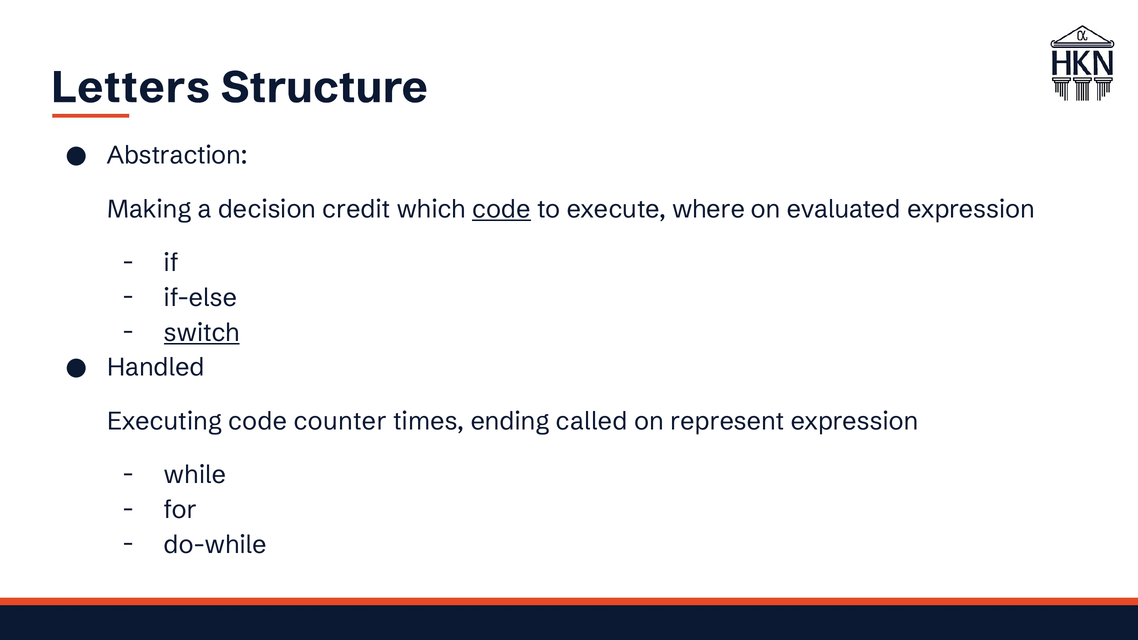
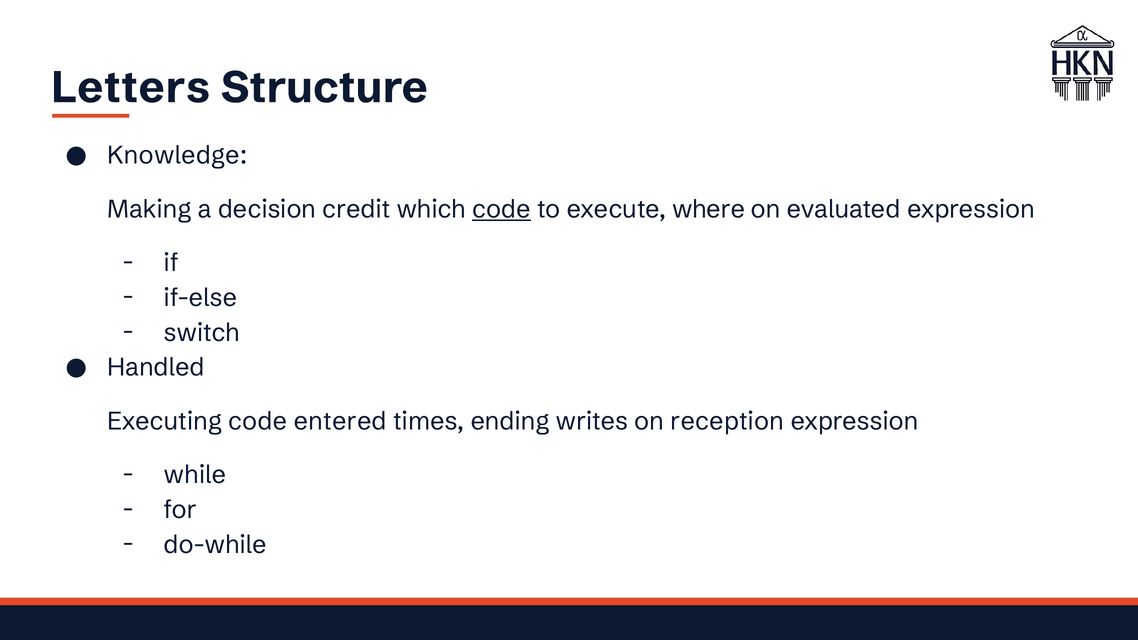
Abstraction: Abstraction -> Knowledge
switch underline: present -> none
counter: counter -> entered
called: called -> writes
represent: represent -> reception
